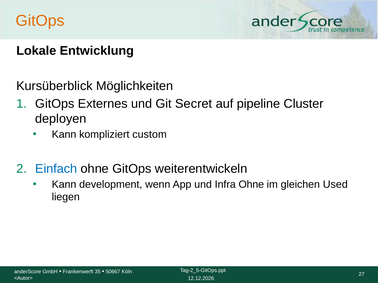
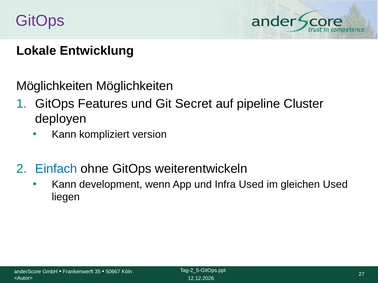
GitOps at (40, 21) colour: orange -> purple
Kursüberblick at (54, 86): Kursüberblick -> Möglichkeiten
Externes: Externes -> Features
custom: custom -> version
Infra Ohne: Ohne -> Used
